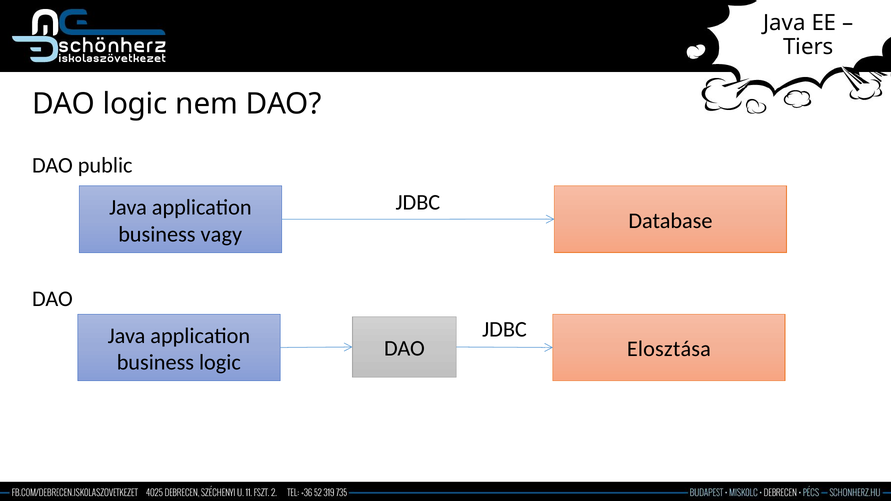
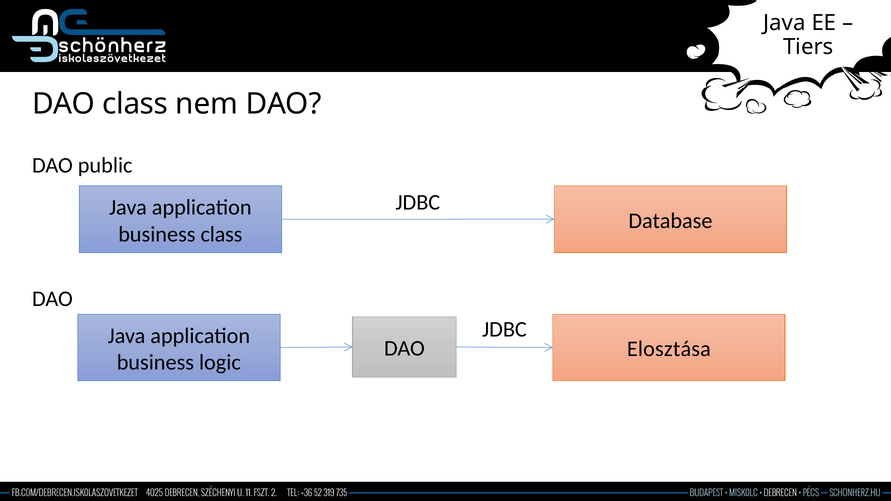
DAO logic: logic -> class
business vagy: vagy -> class
